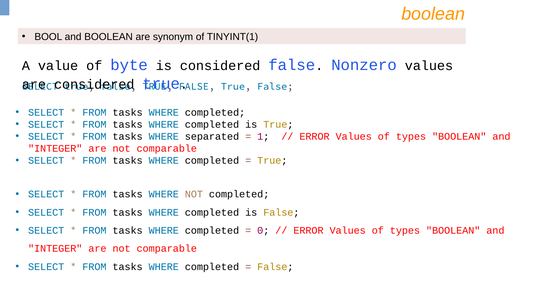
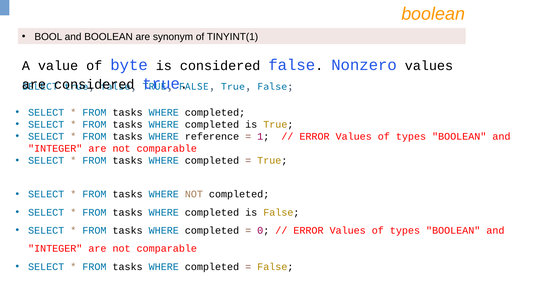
separated: separated -> reference
